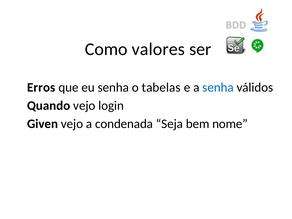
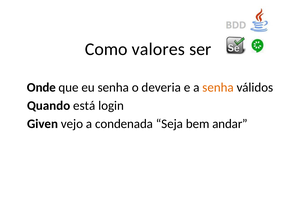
Erros: Erros -> Onde
tabelas: tabelas -> deveria
senha at (218, 87) colour: blue -> orange
Quando vejo: vejo -> está
nome: nome -> andar
